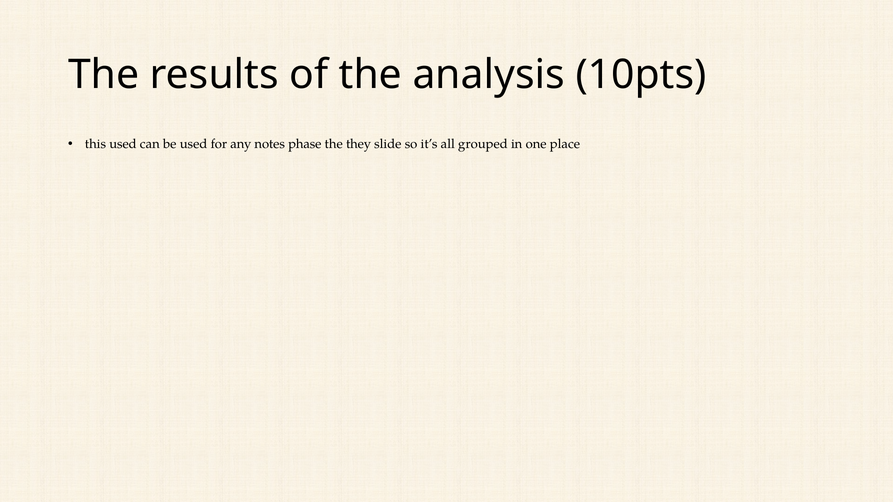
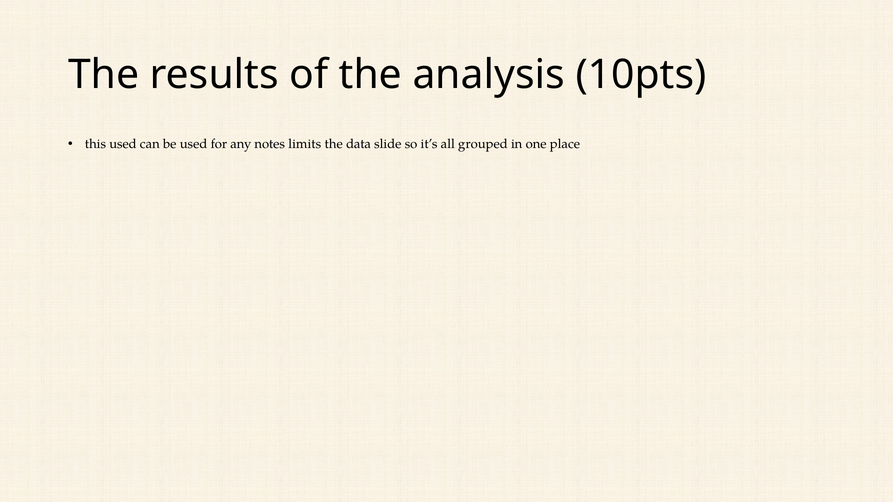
phase: phase -> limits
they: they -> data
